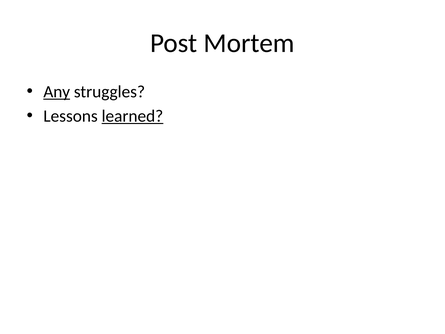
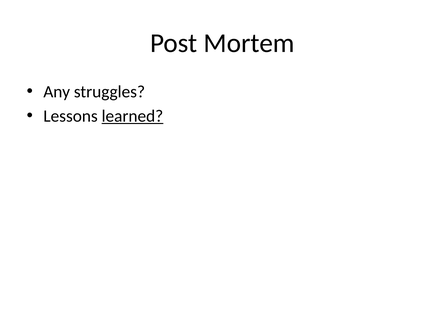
Any underline: present -> none
